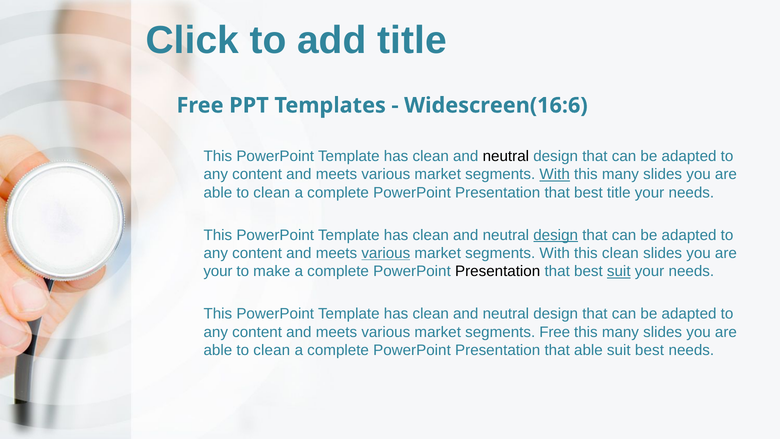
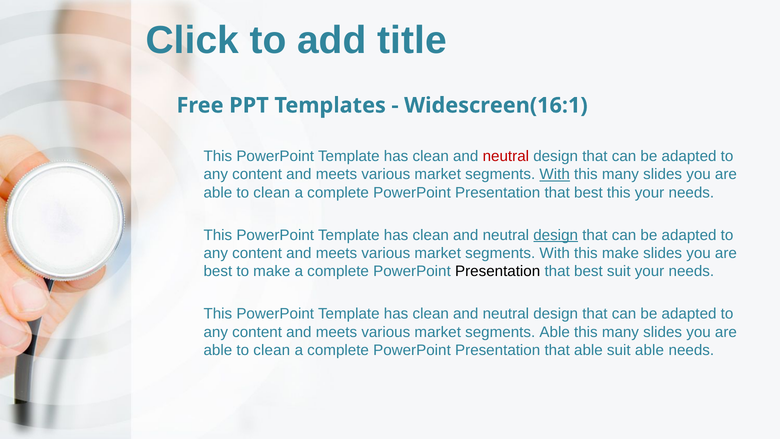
Widescreen(16:6: Widescreen(16:6 -> Widescreen(16:1
neutral at (506, 156) colour: black -> red
best title: title -> this
various at (386, 253) underline: present -> none
this clean: clean -> make
your at (218, 271): your -> best
suit at (619, 271) underline: present -> none
segments Free: Free -> Able
suit best: best -> able
